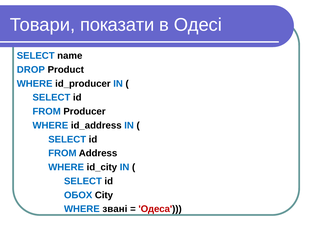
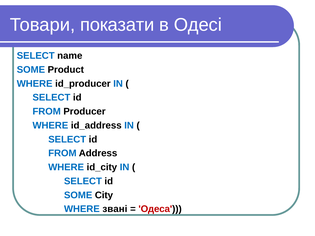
DROP at (31, 70): DROP -> SOME
ОБОХ at (78, 195): ОБОХ -> SOME
